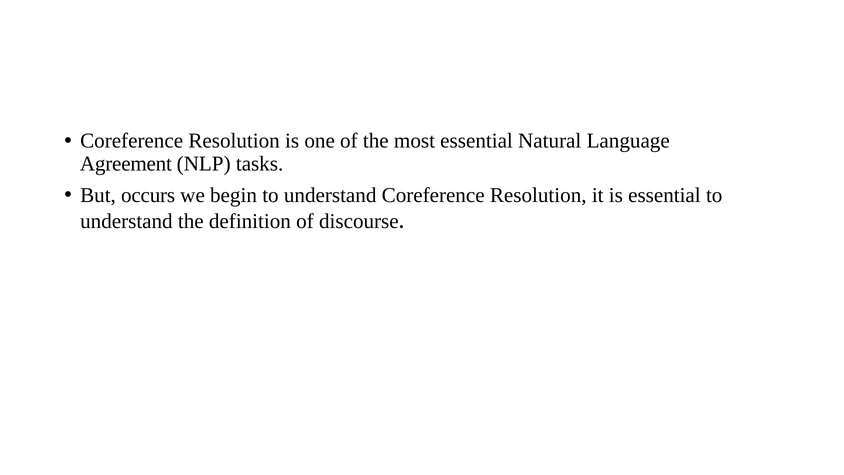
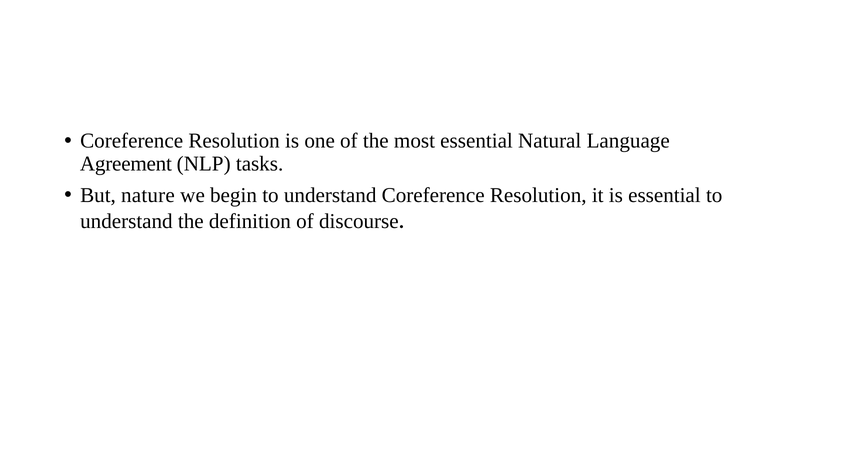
occurs: occurs -> nature
